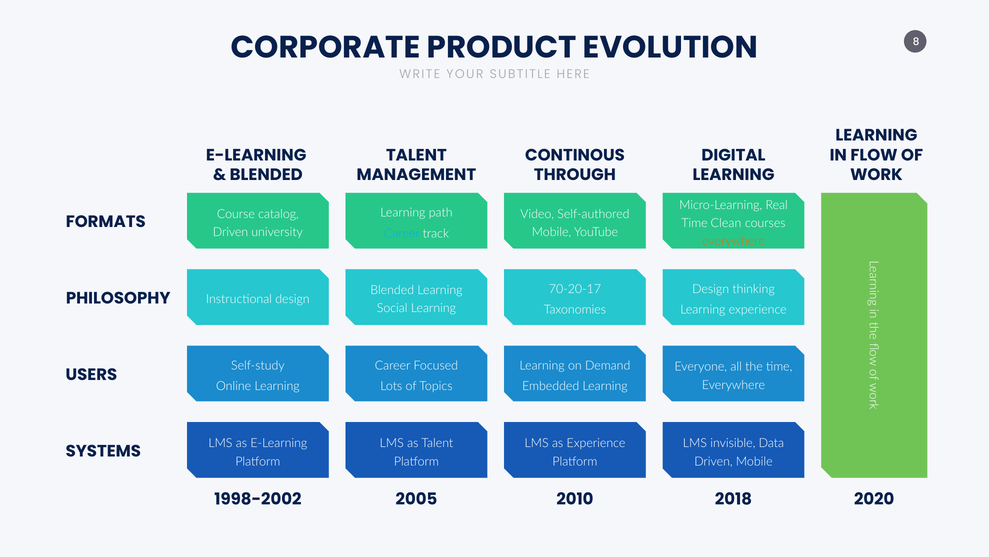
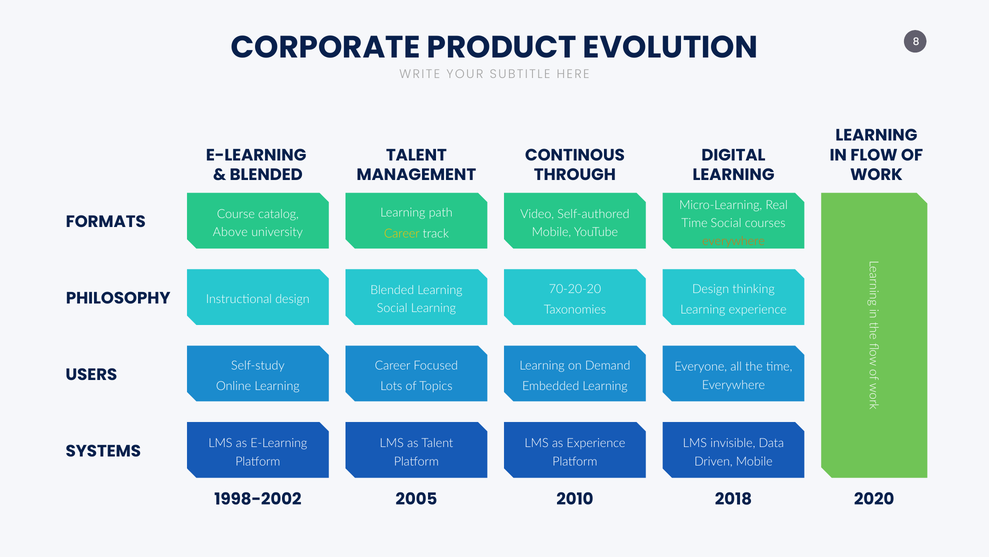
Time Clean: Clean -> Social
Driven at (230, 232): Driven -> Above
Career at (402, 233) colour: light blue -> yellow
70-20-17: 70-20-17 -> 70-20-20
